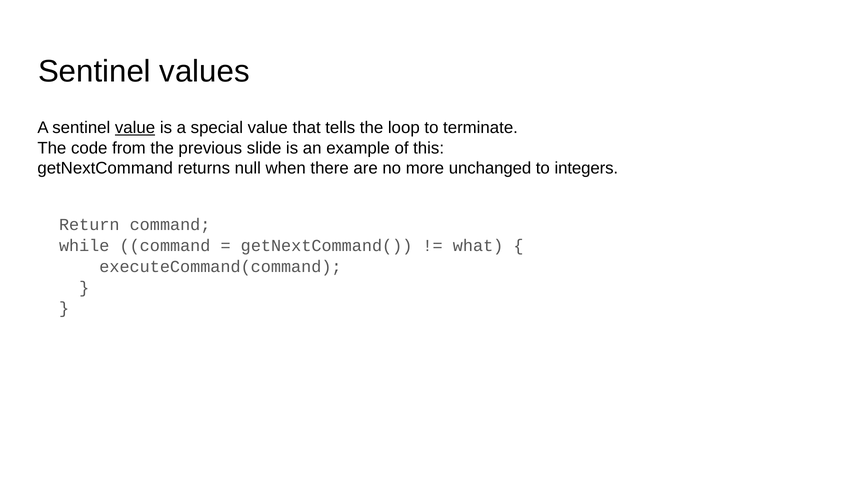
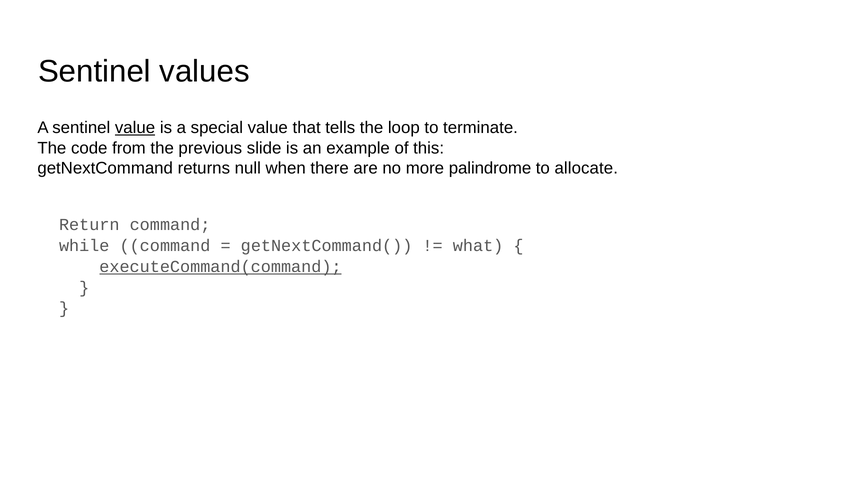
unchanged: unchanged -> palindrome
integers: integers -> allocate
executeCommand(command underline: none -> present
